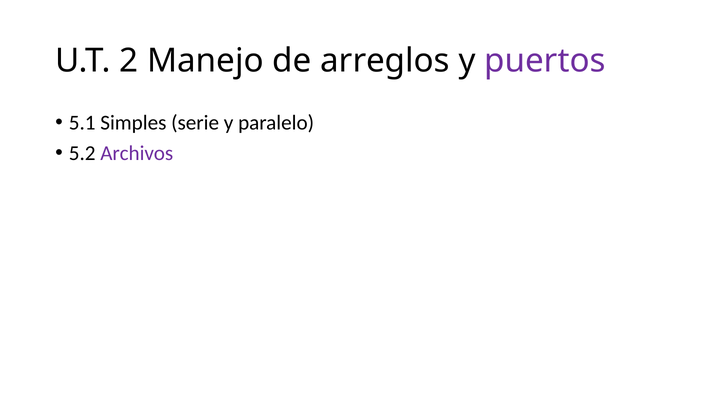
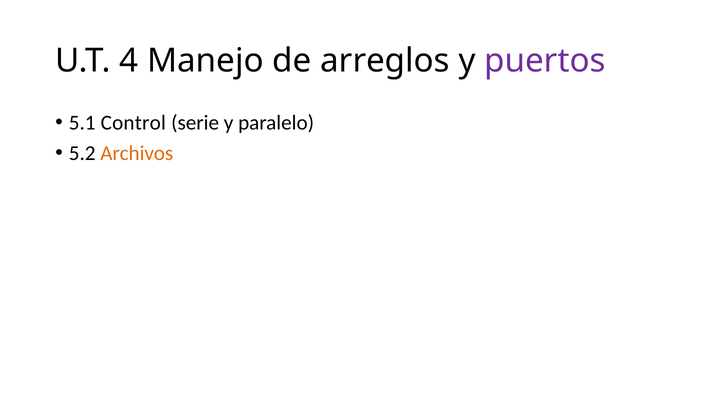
2: 2 -> 4
Simples: Simples -> Control
Archivos colour: purple -> orange
